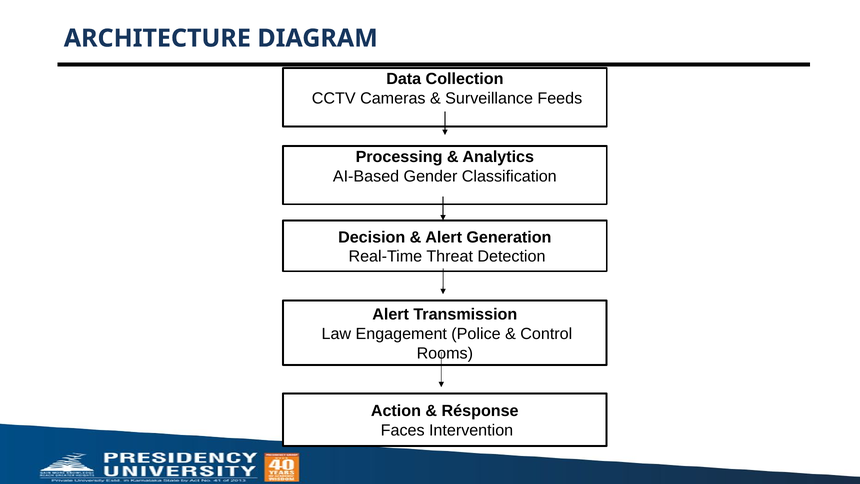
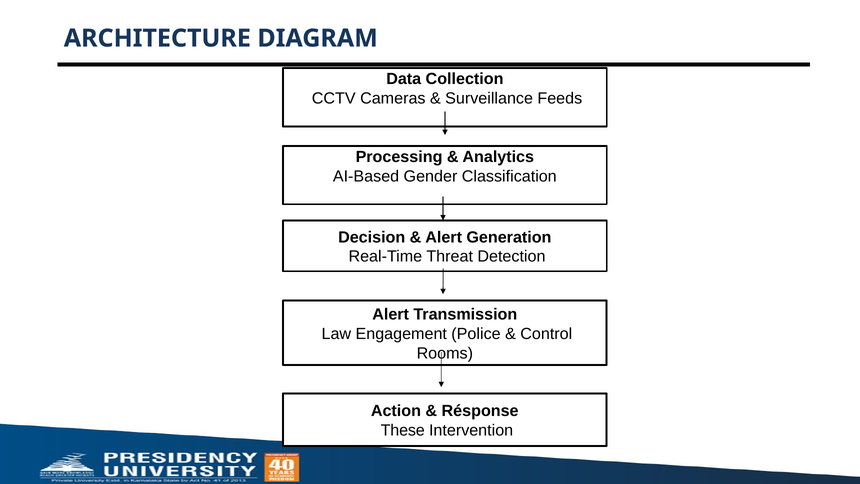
Faces: Faces -> These
